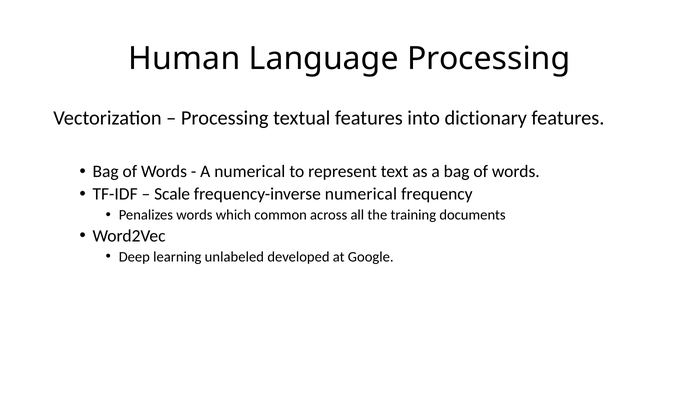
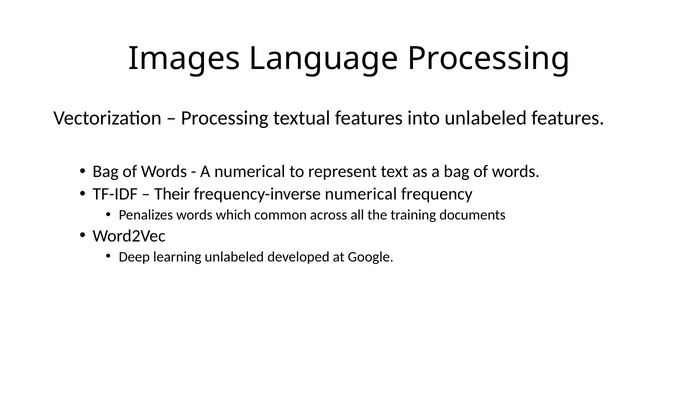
Human: Human -> Images
into dictionary: dictionary -> unlabeled
Scale: Scale -> Their
